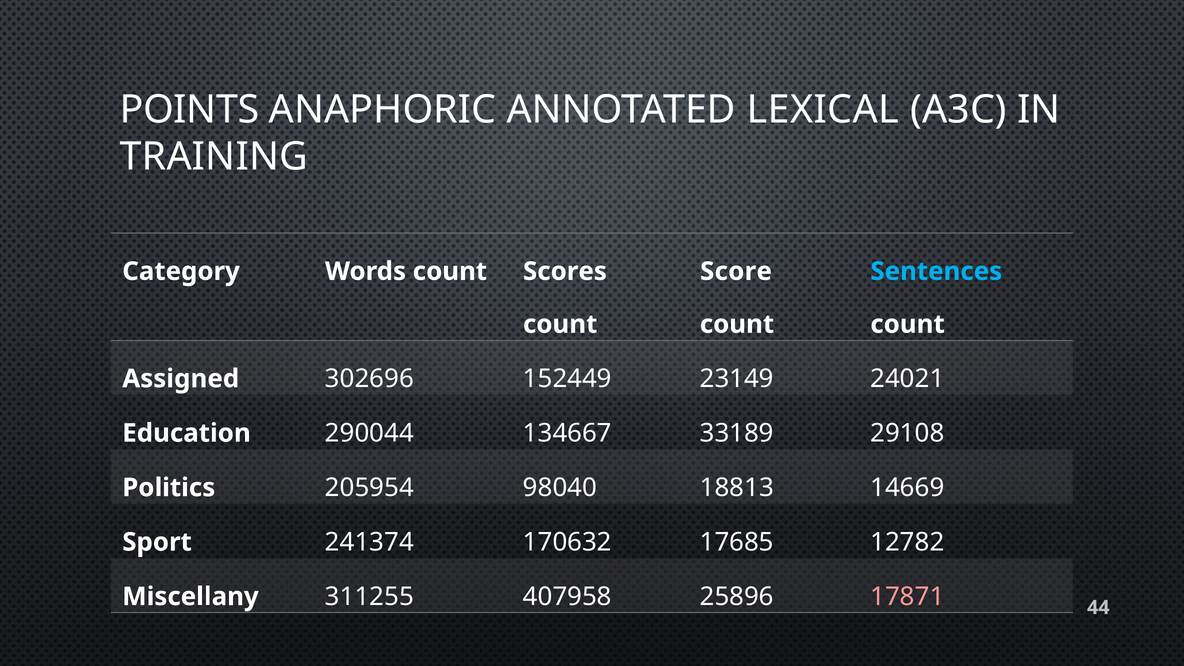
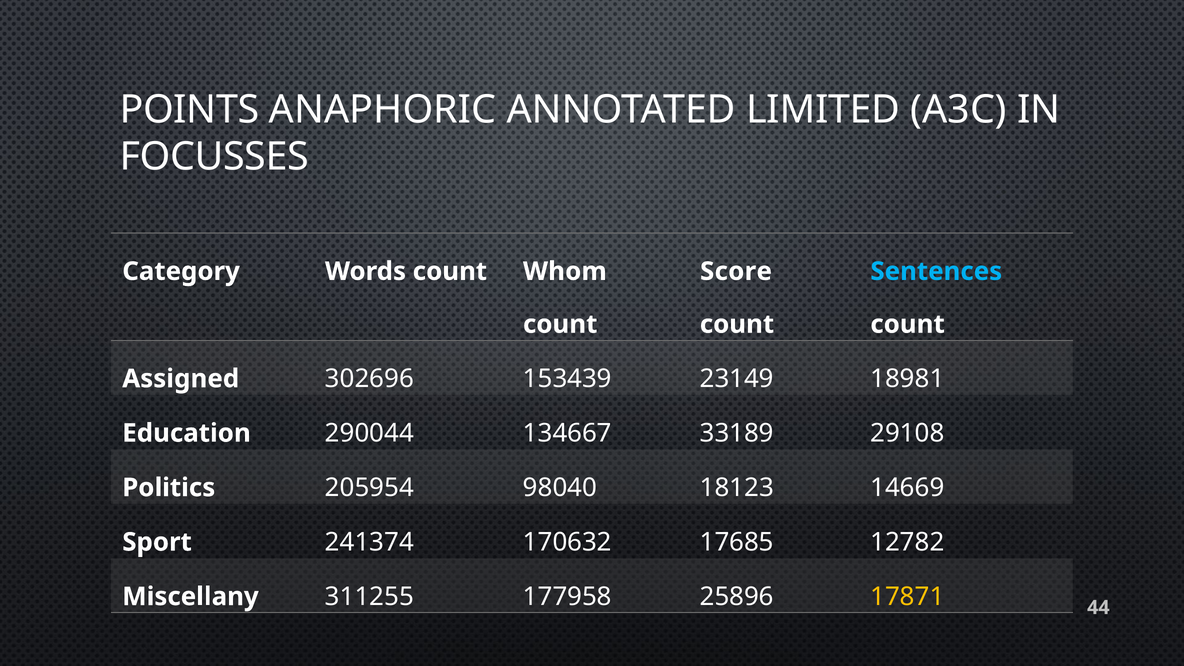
LEXICAL: LEXICAL -> LIMITED
TRAINING: TRAINING -> FOCUSSES
Scores: Scores -> Whom
152449: 152449 -> 153439
24021: 24021 -> 18981
18813: 18813 -> 18123
407958: 407958 -> 177958
17871 colour: pink -> yellow
